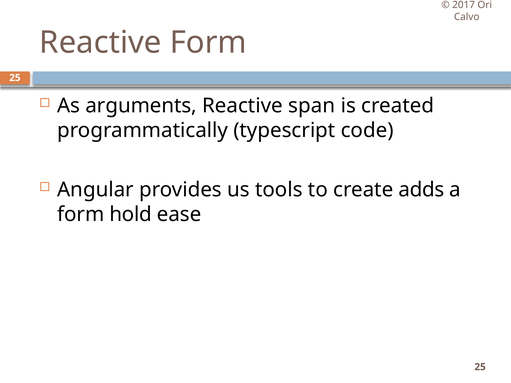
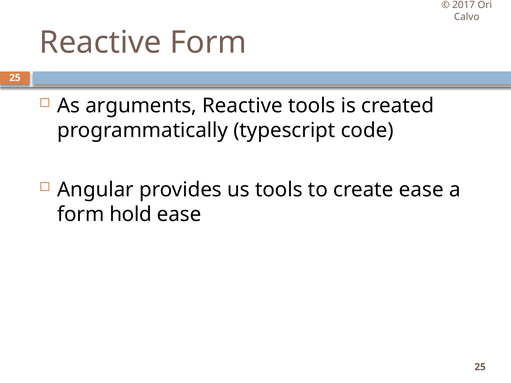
Reactive span: span -> tools
create adds: adds -> ease
